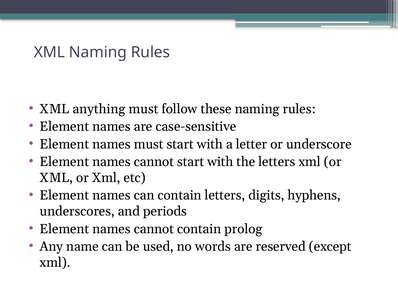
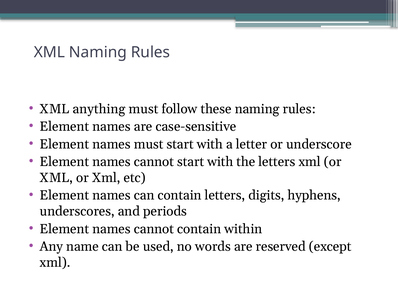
prolog: prolog -> within
